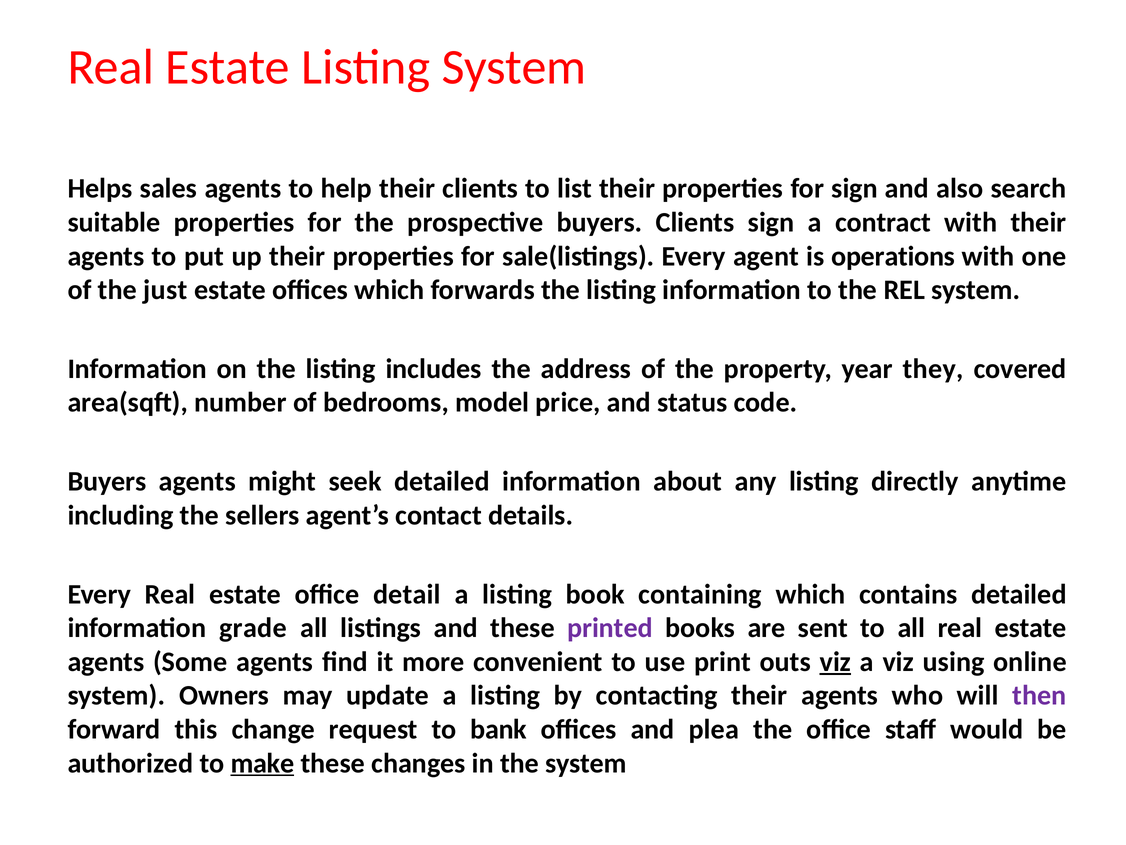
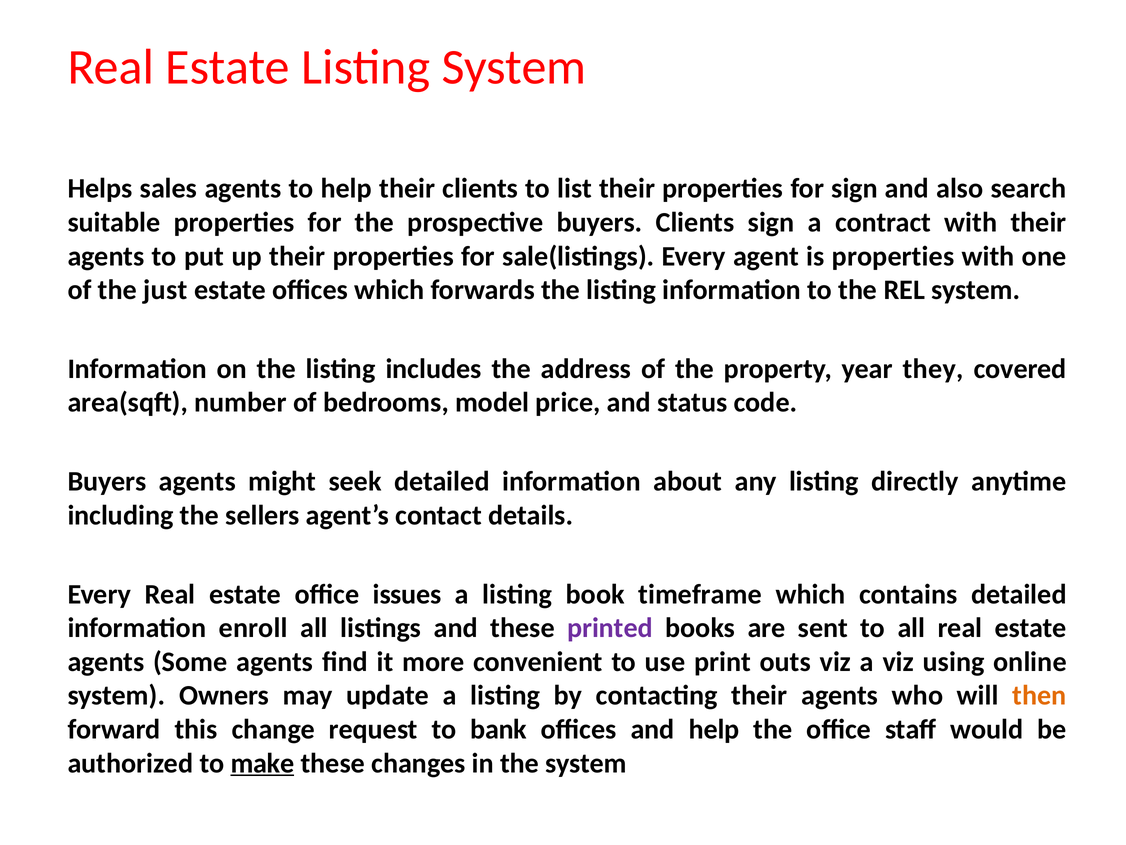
is operations: operations -> properties
detail: detail -> issues
containing: containing -> timeframe
grade: grade -> enroll
viz at (835, 661) underline: present -> none
then colour: purple -> orange
and plea: plea -> help
